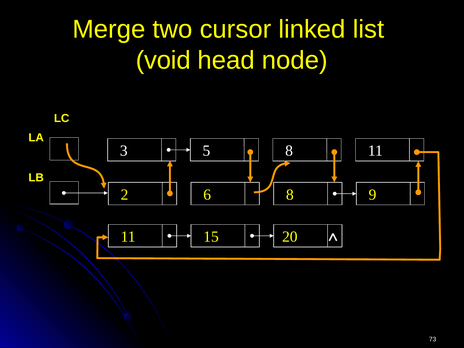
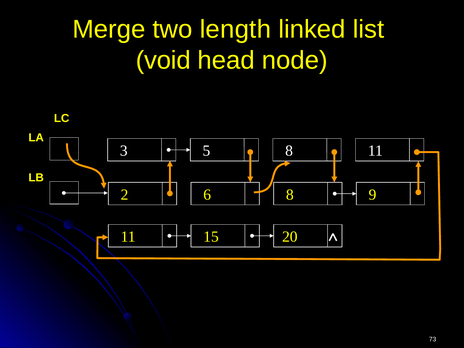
cursor: cursor -> length
